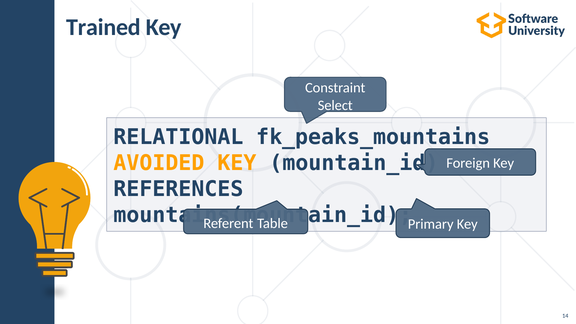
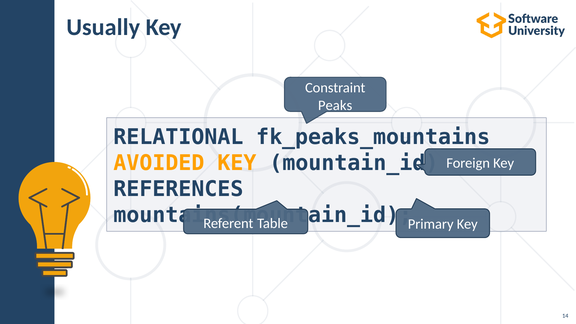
Trained: Trained -> Usually
Select: Select -> Peaks
